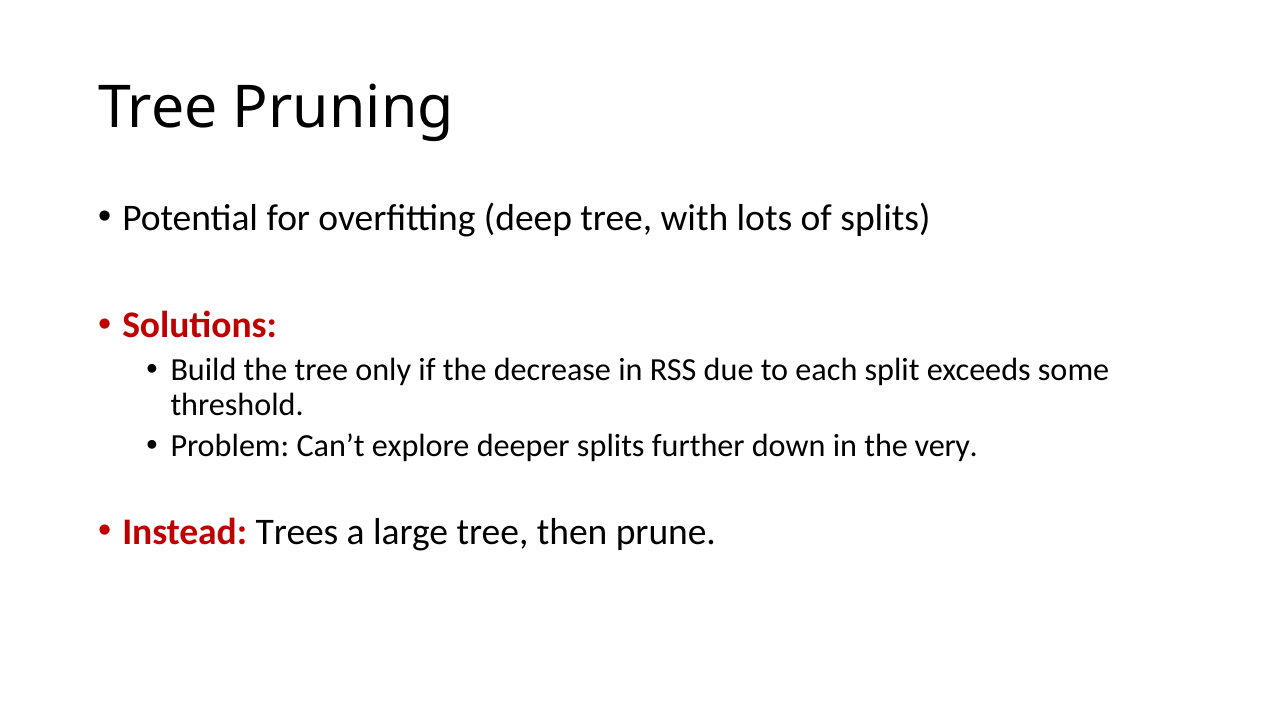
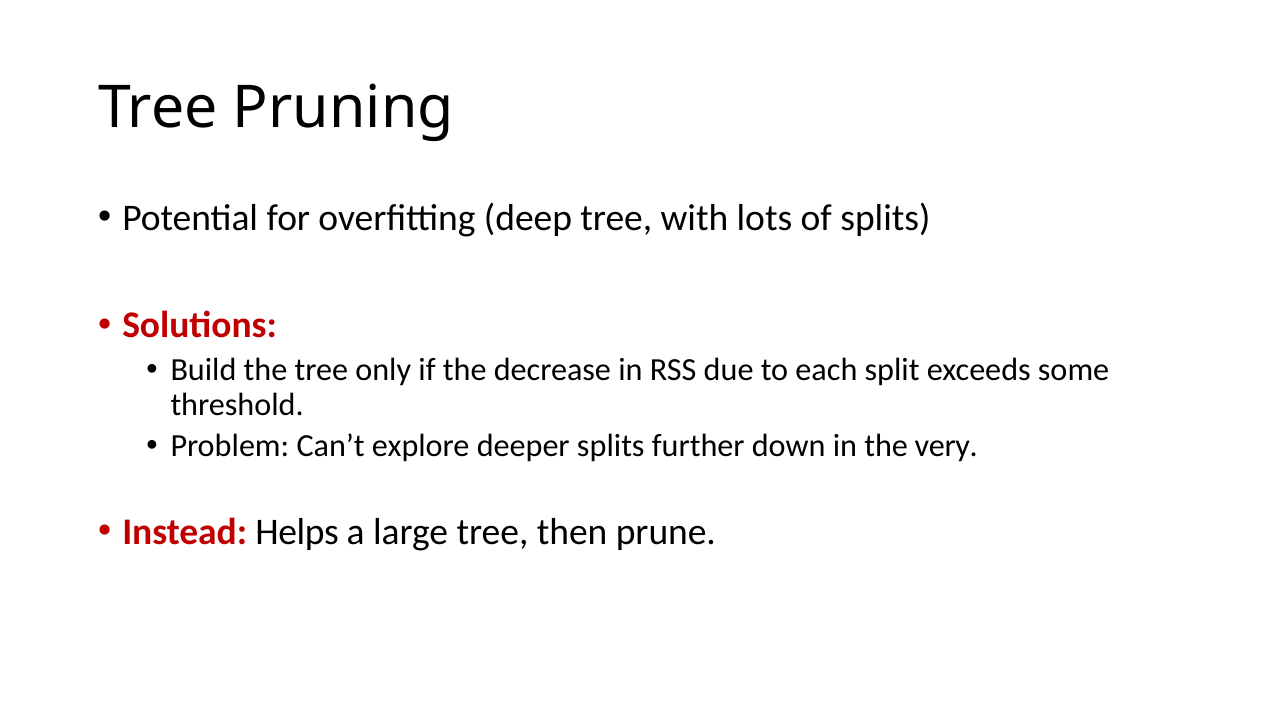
Trees: Trees -> Helps
